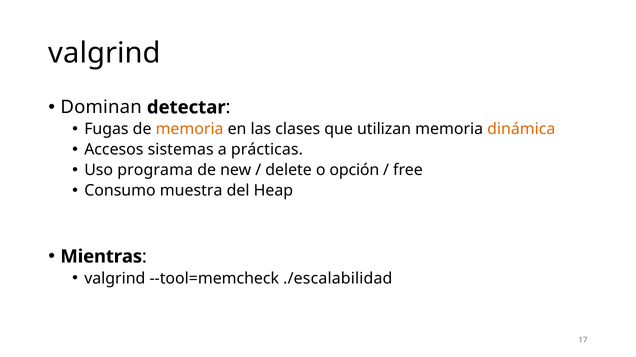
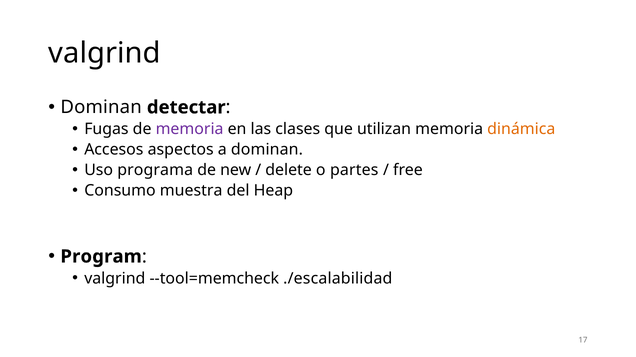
memoria at (190, 129) colour: orange -> purple
sistemas: sistemas -> aspectos
a prácticas: prácticas -> dominan
opción: opción -> partes
Mientras: Mientras -> Program
